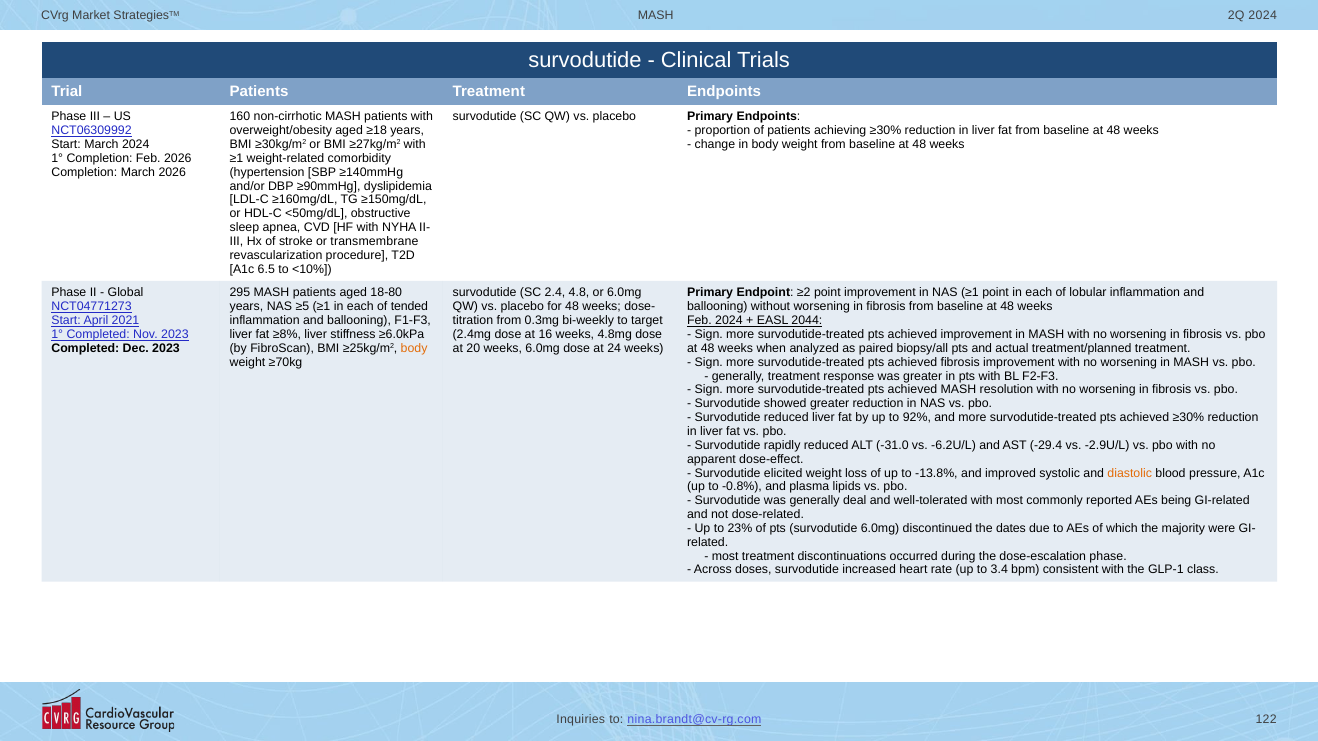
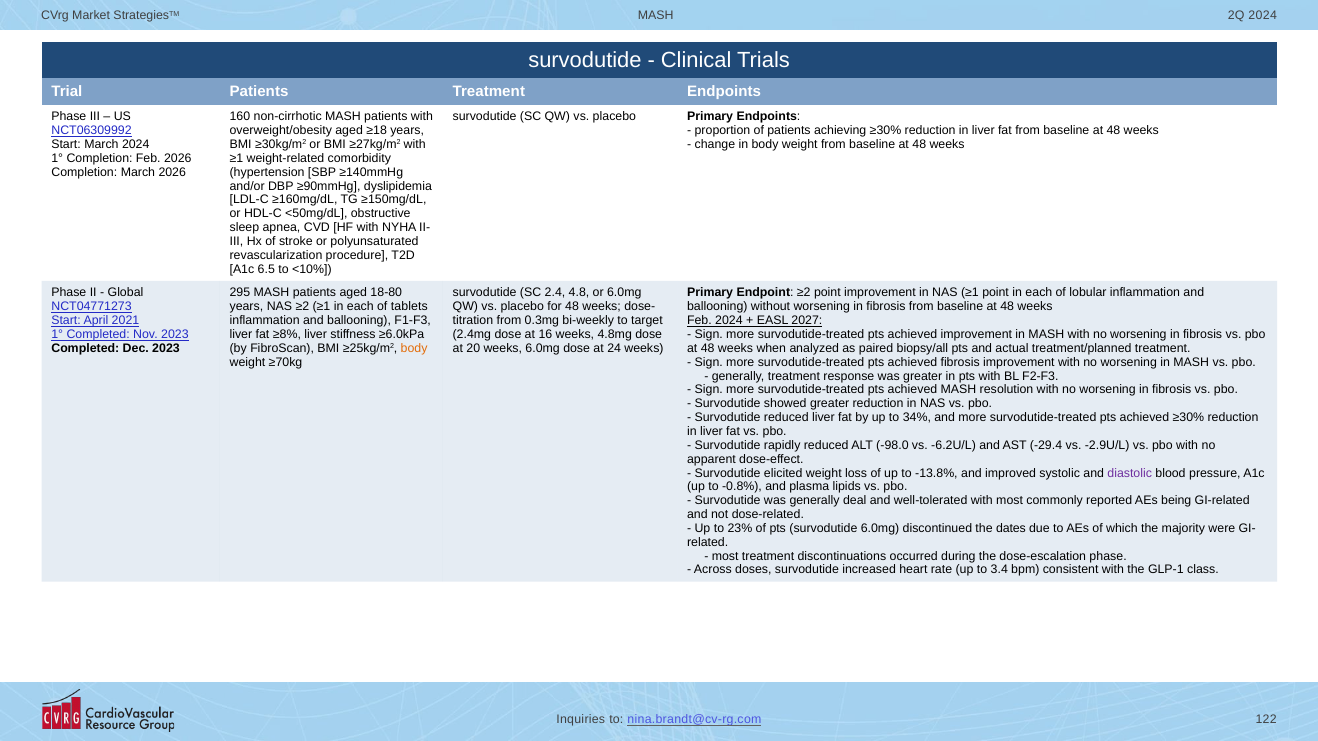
transmembrane: transmembrane -> polyunsaturated
NAS ≥5: ≥5 -> ≥2
tended: tended -> tablets
2044: 2044 -> 2027
92%: 92% -> 34%
-31.0: -31.0 -> -98.0
diastolic colour: orange -> purple
